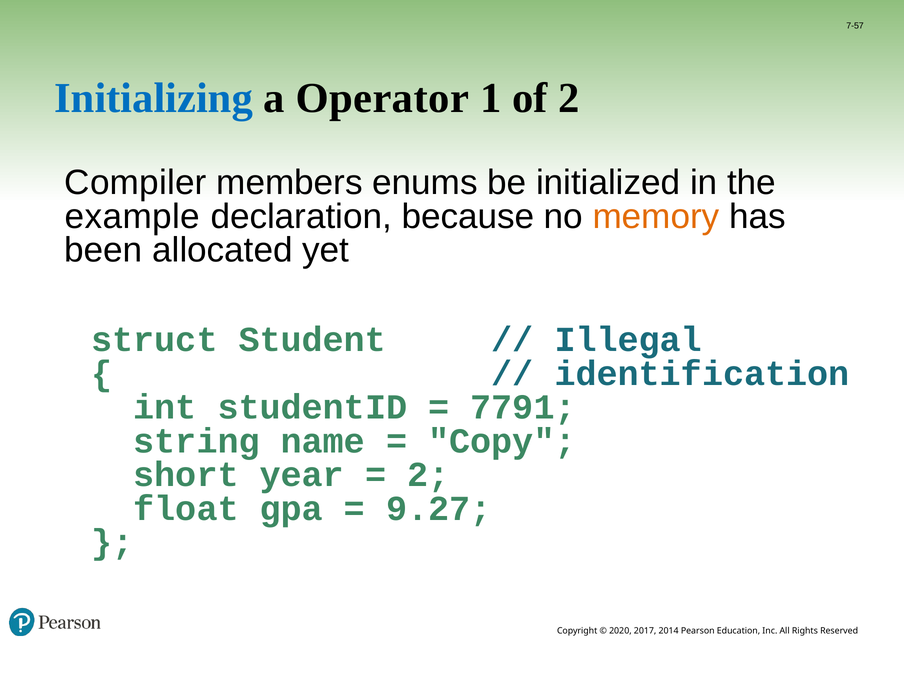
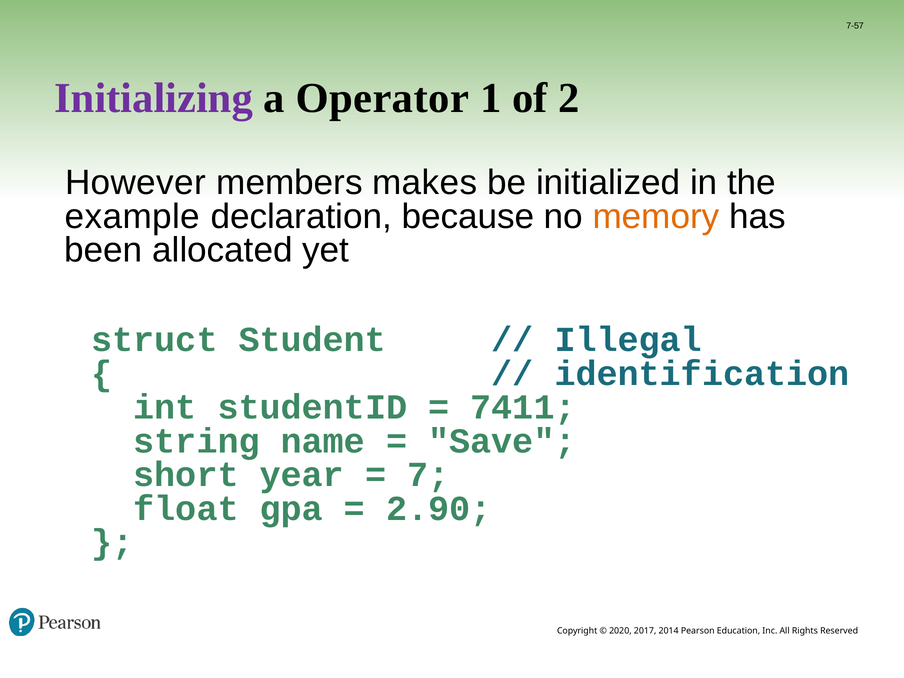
Initializing colour: blue -> purple
Compiler: Compiler -> However
enums: enums -> makes
7791: 7791 -> 7411
Copy: Copy -> Save
2 at (428, 475): 2 -> 7
9.27: 9.27 -> 2.90
